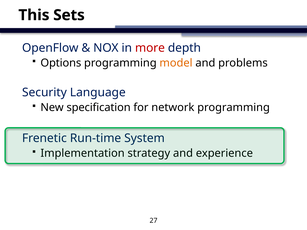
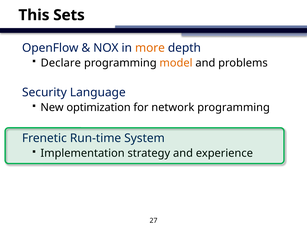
more colour: red -> orange
Options: Options -> Declare
specification: specification -> optimization
